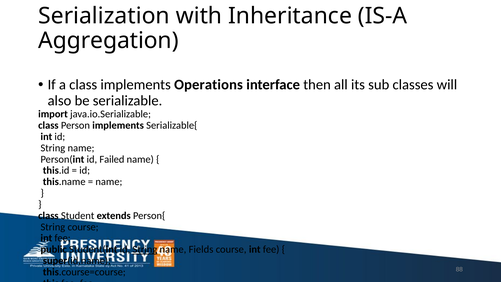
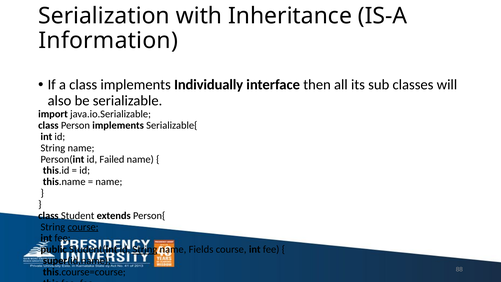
Aggregation: Aggregation -> Information
Operations: Operations -> Individually
course at (83, 227) underline: none -> present
